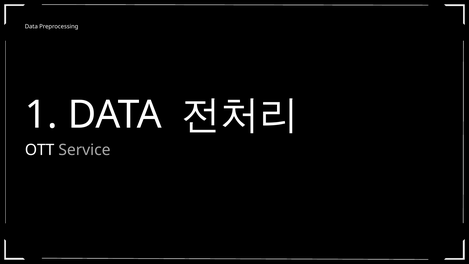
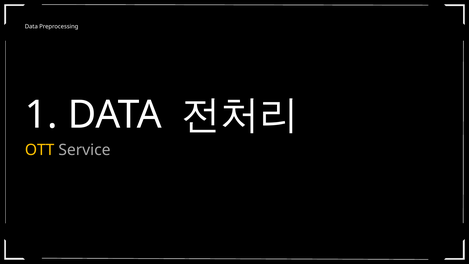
OTT colour: white -> yellow
